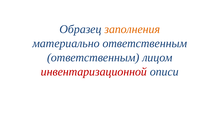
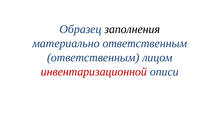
заполнения colour: orange -> black
